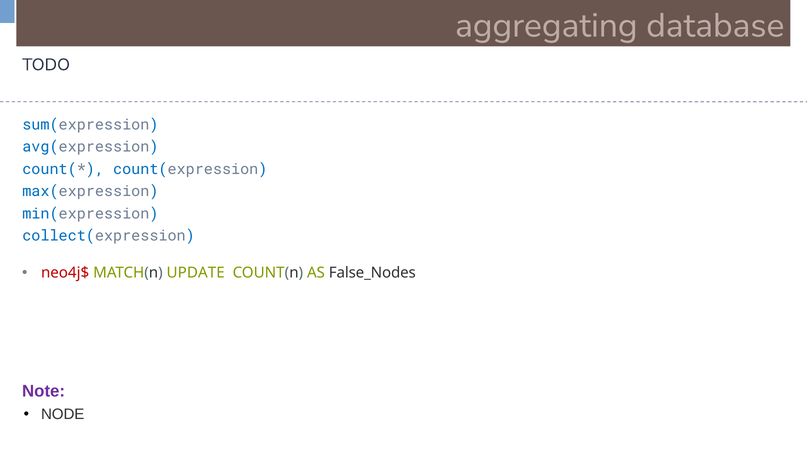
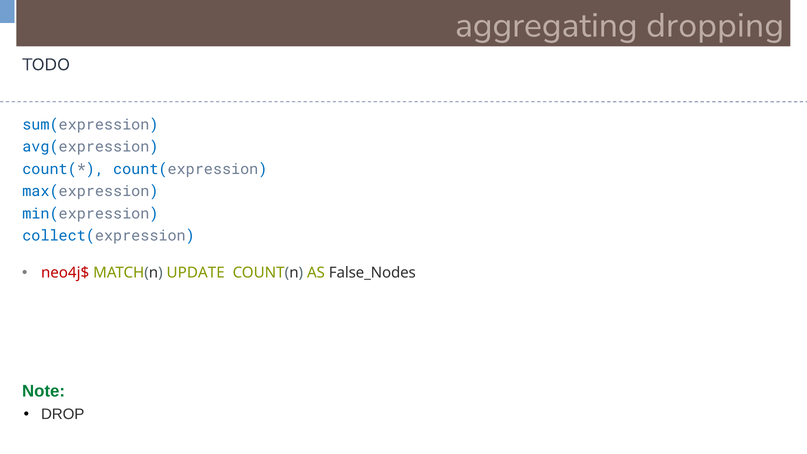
database: database -> dropping
Note colour: purple -> green
NODE: NODE -> DROP
